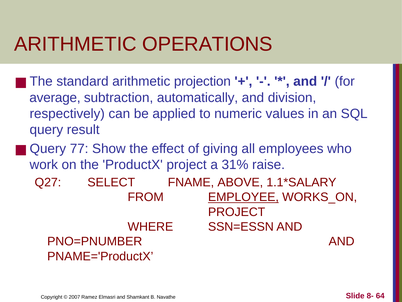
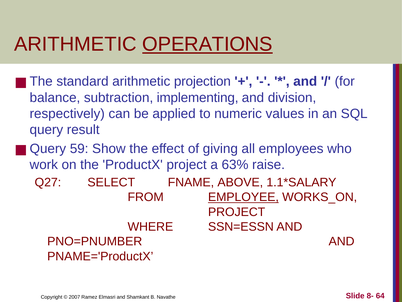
OPERATIONS underline: none -> present
average: average -> balance
automatically: automatically -> implementing
77: 77 -> 59
31%: 31% -> 63%
